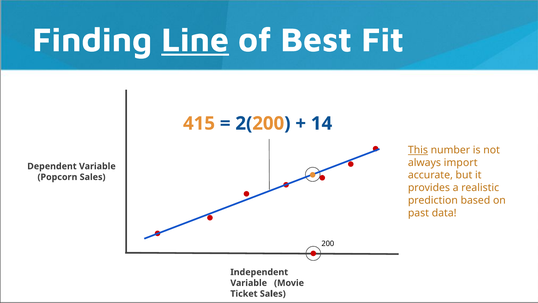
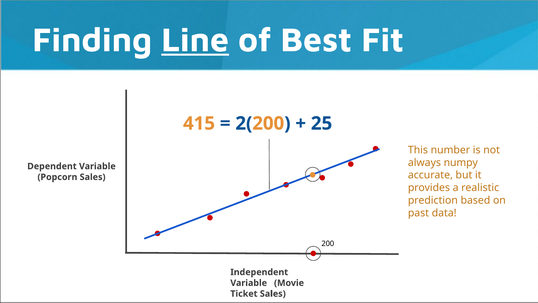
14: 14 -> 25
This underline: present -> none
import: import -> numpy
